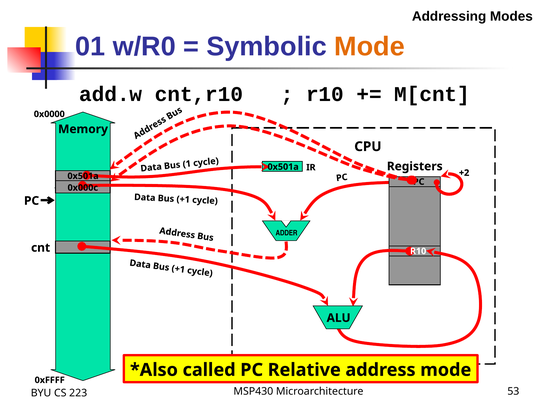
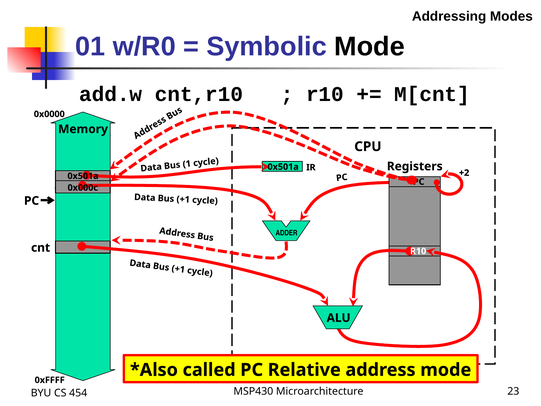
Mode at (370, 47) colour: orange -> black
53: 53 -> 23
223: 223 -> 454
